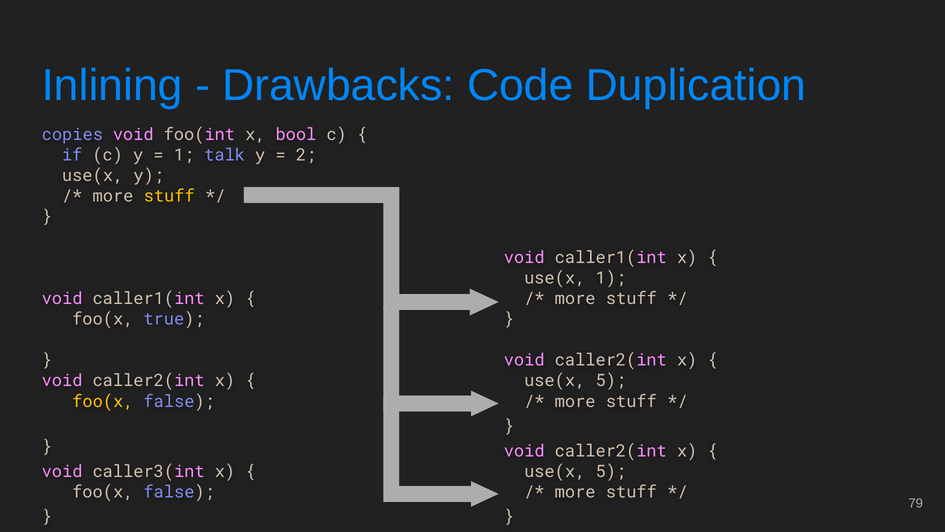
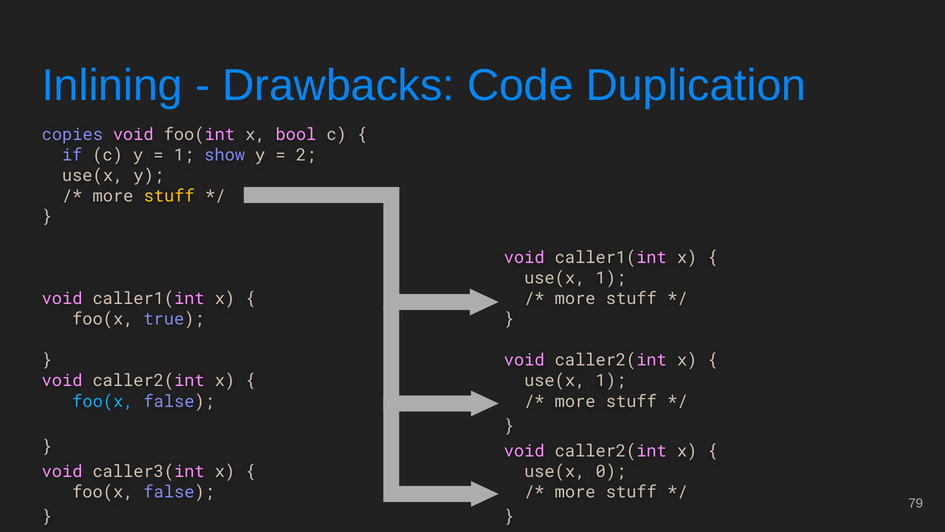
talk: talk -> show
5 at (611, 381): 5 -> 1
foo(x at (103, 401) colour: yellow -> light blue
5 at (611, 471): 5 -> 0
